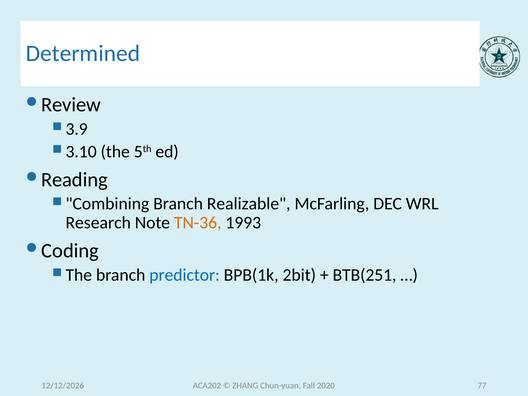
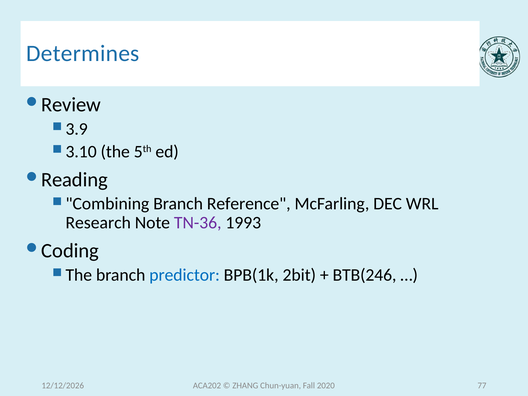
Determined: Determined -> Determines
Realizable: Realizable -> Reference
TN-36 colour: orange -> purple
BTB(251: BTB(251 -> BTB(246
